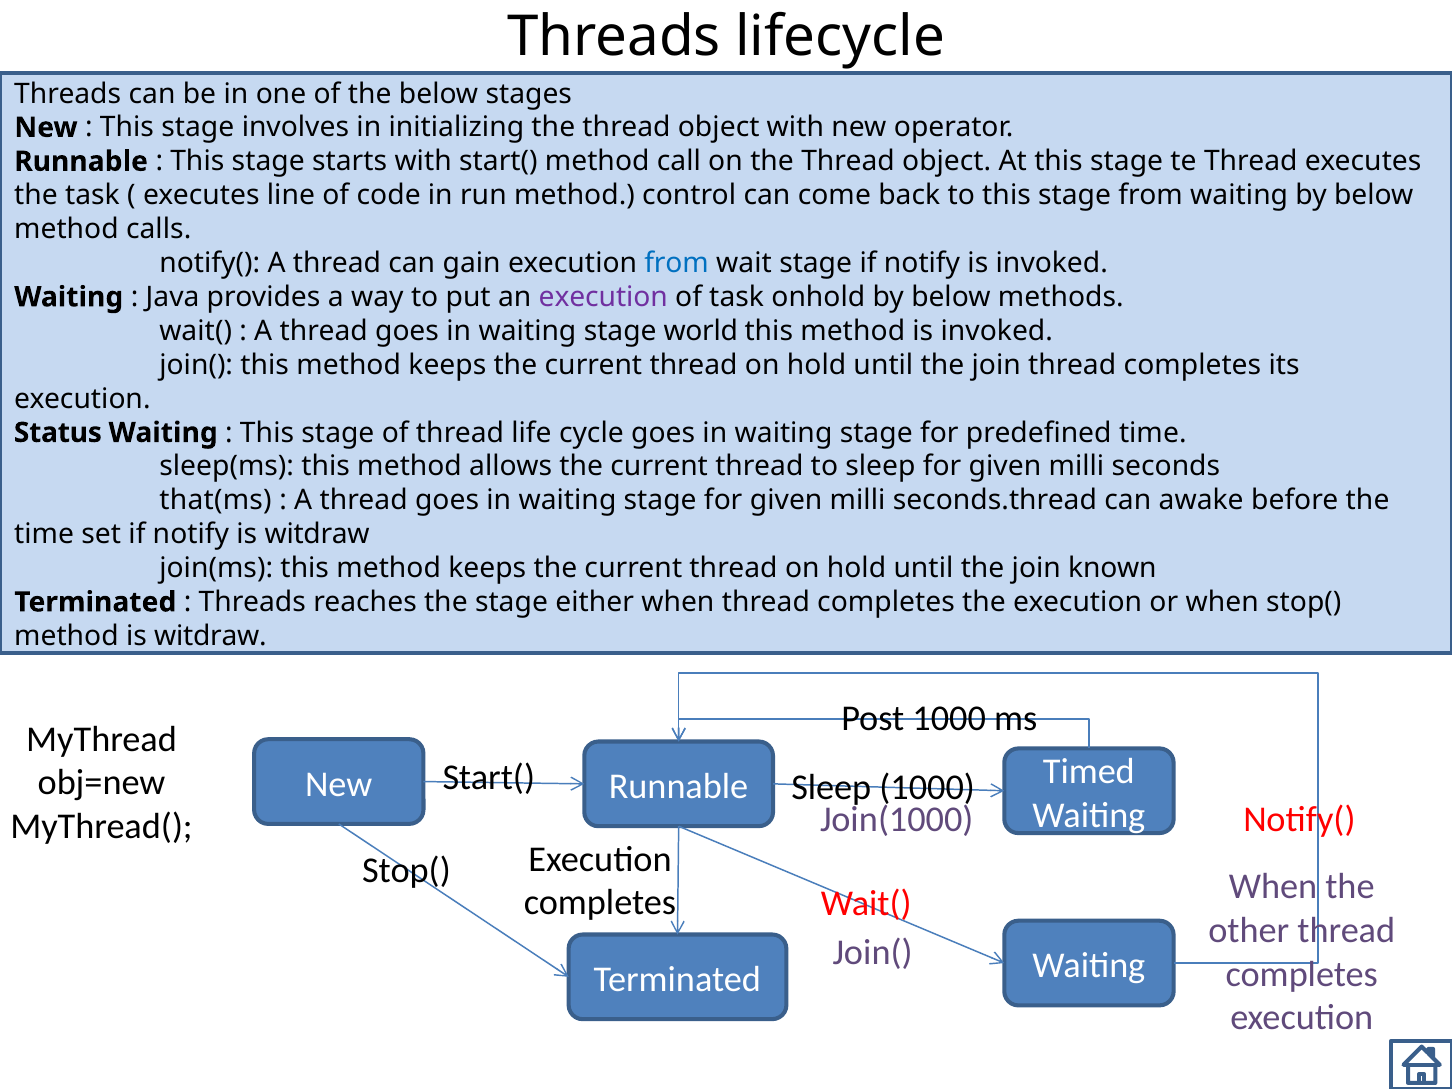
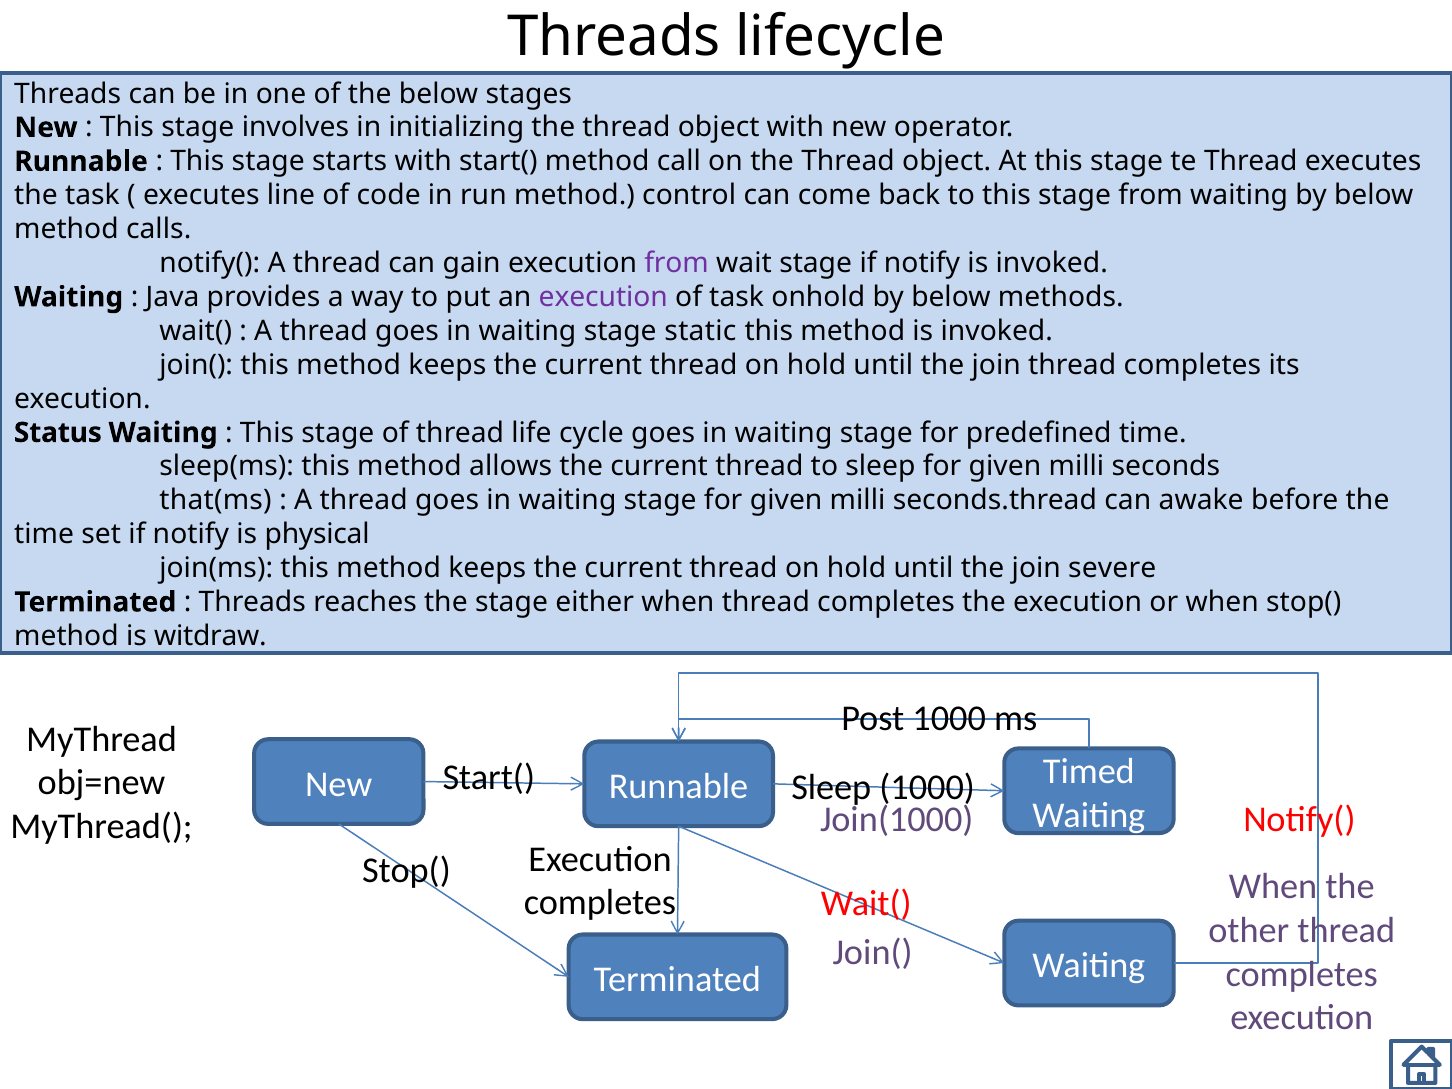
from at (677, 263) colour: blue -> purple
world: world -> static
notify is witdraw: witdraw -> physical
known: known -> severe
